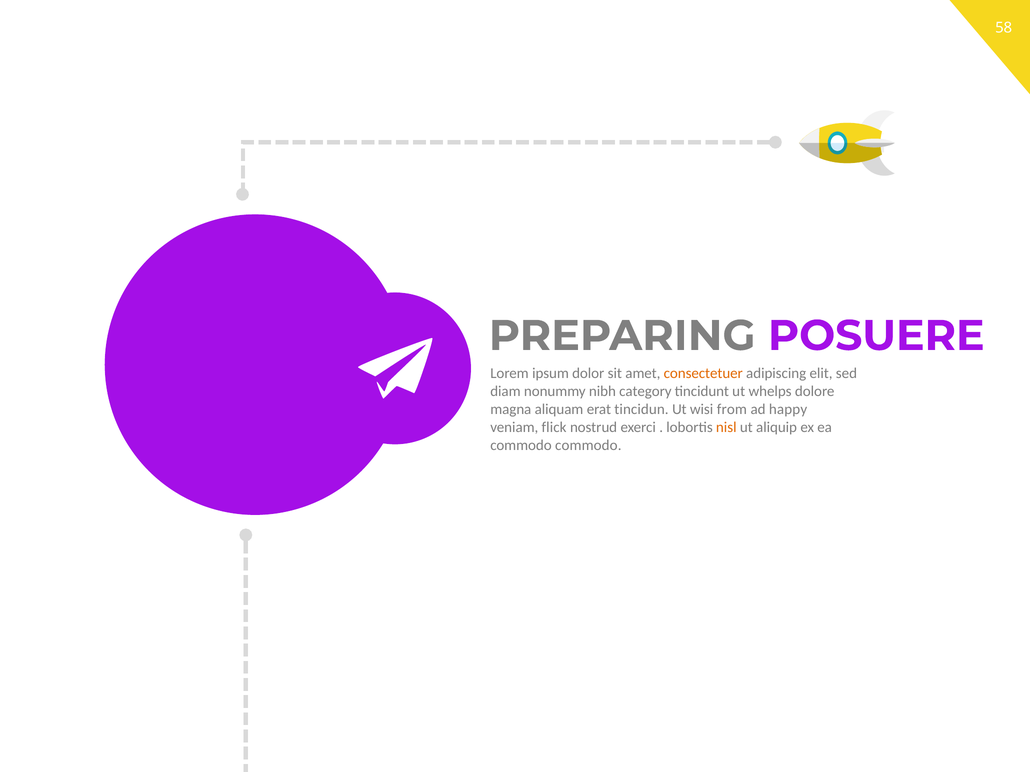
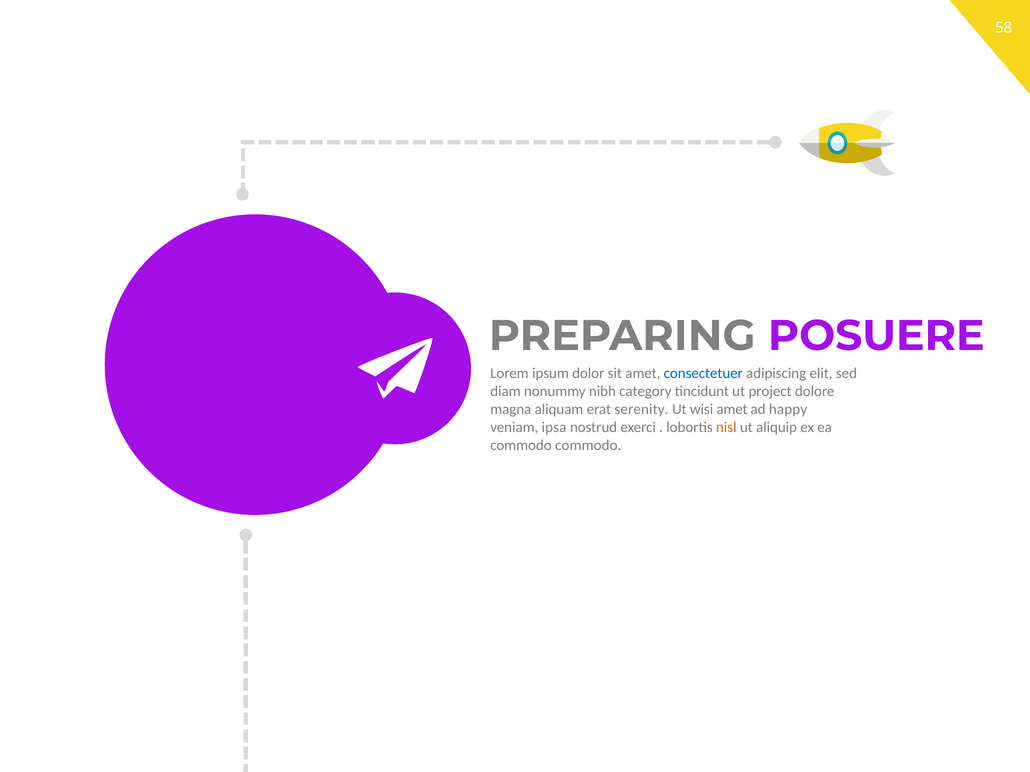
consectetuer colour: orange -> blue
whelps: whelps -> project
tincidun: tincidun -> serenity
wisi from: from -> amet
flick: flick -> ipsa
